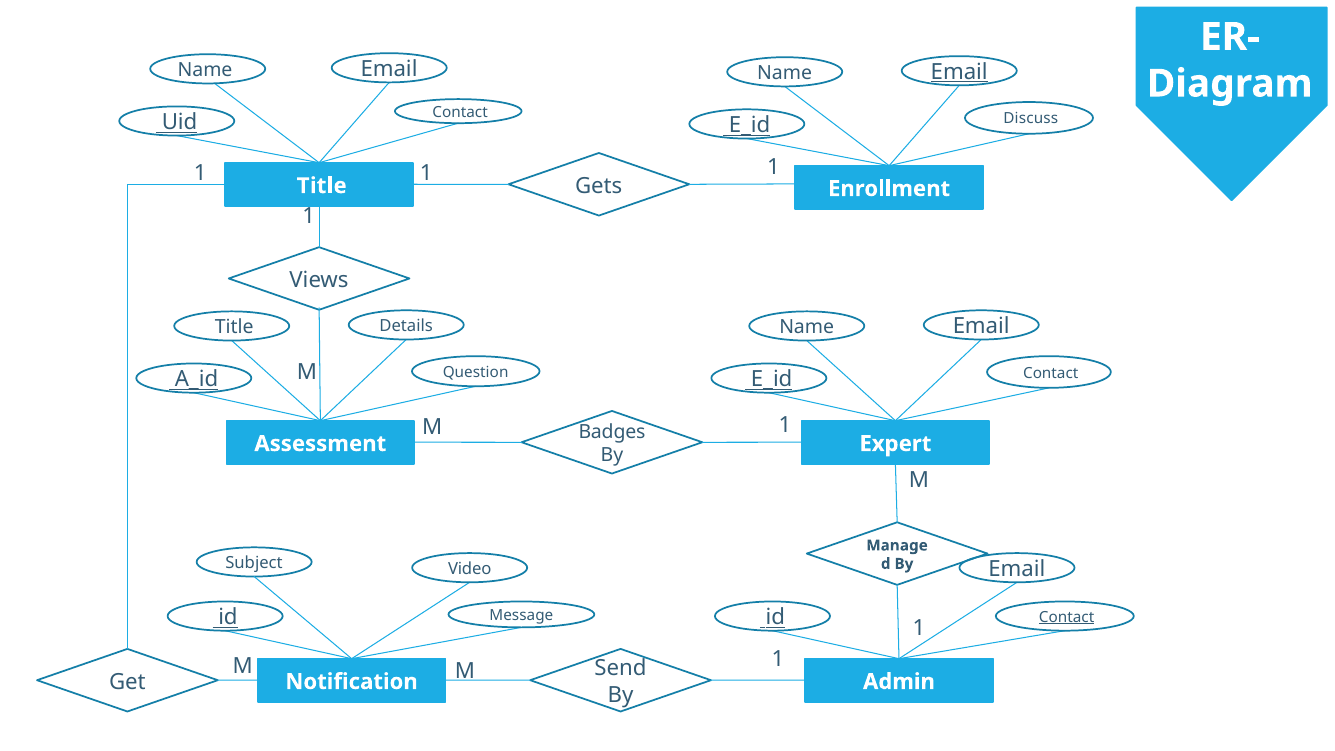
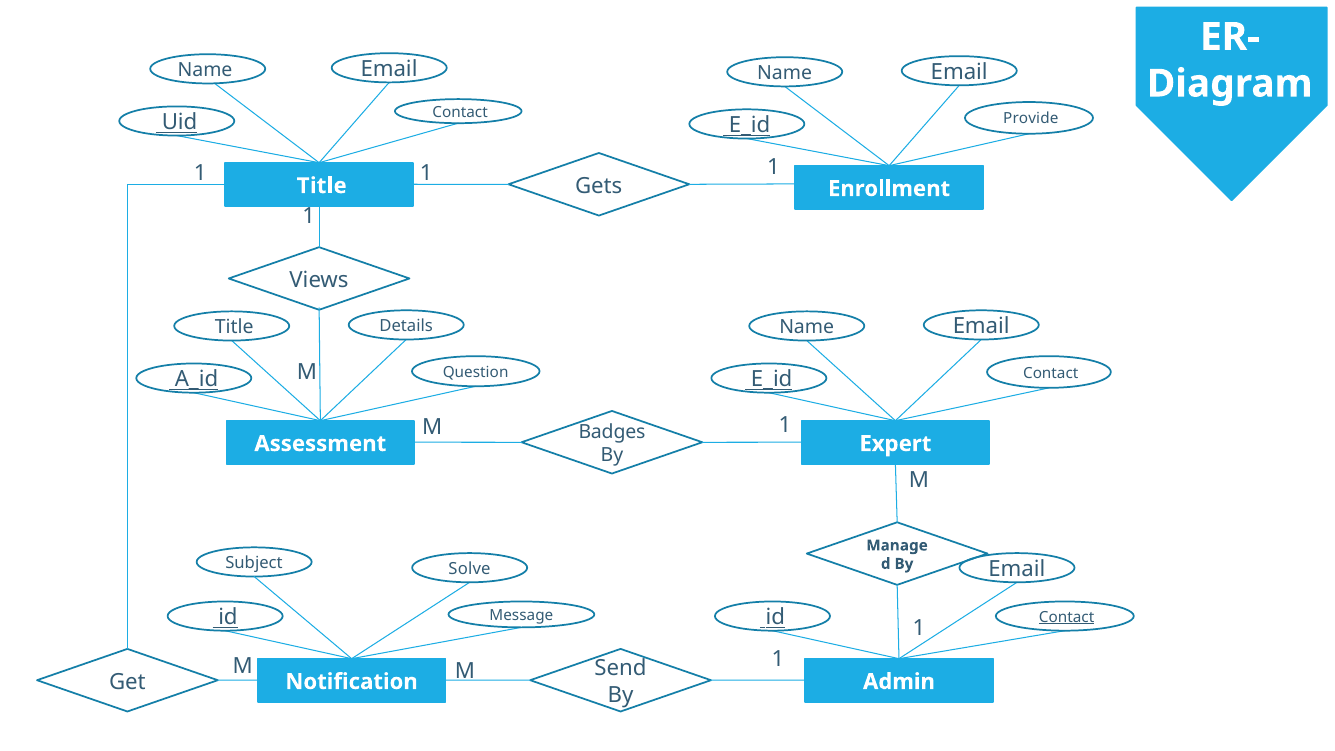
Email at (959, 72) underline: present -> none
Discuss: Discuss -> Provide
Video: Video -> Solve
